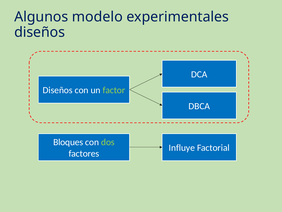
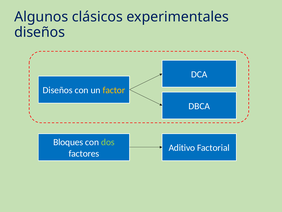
modelo: modelo -> clásicos
factor colour: light green -> yellow
Influye: Influye -> Aditivo
